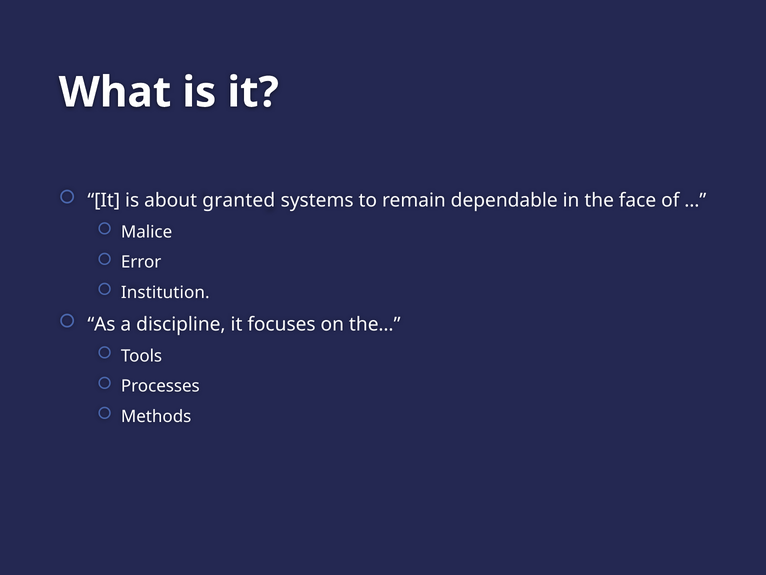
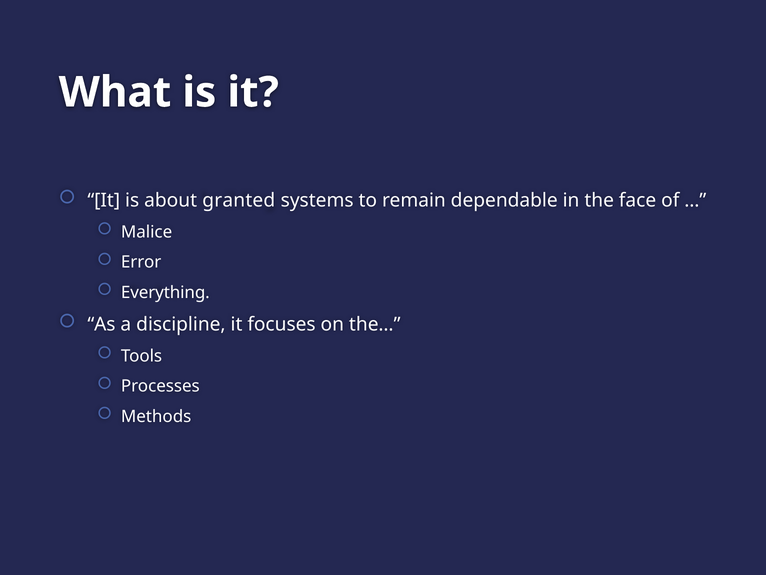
Institution: Institution -> Everything
